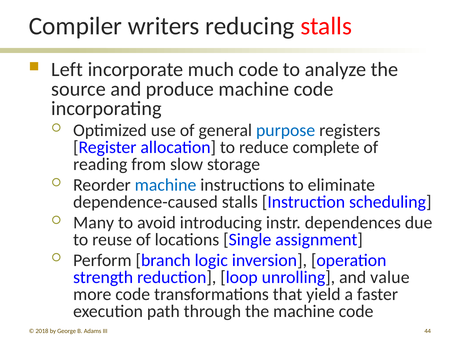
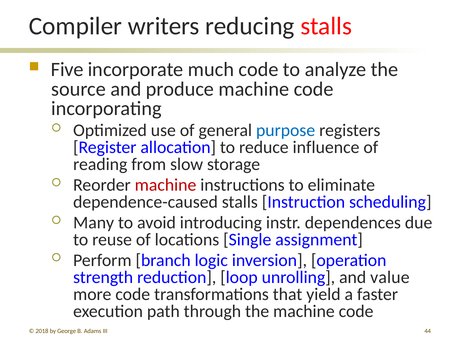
Left: Left -> Five
complete: complete -> influence
machine at (166, 185) colour: blue -> red
